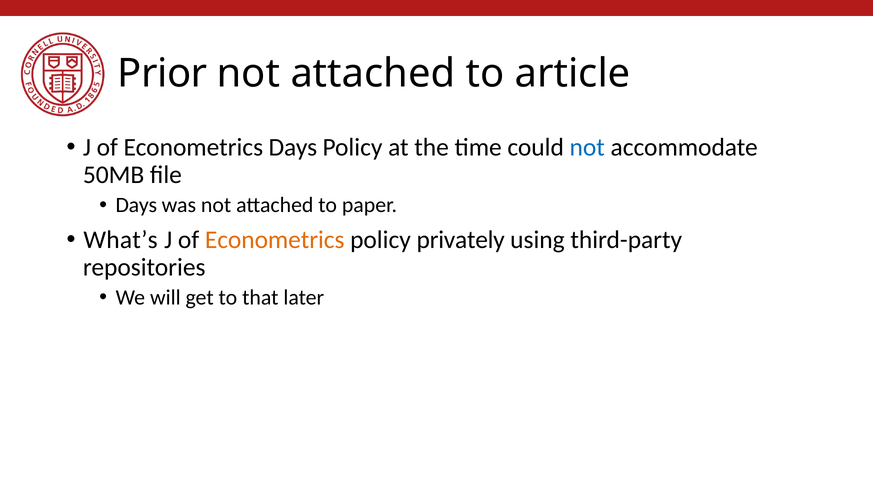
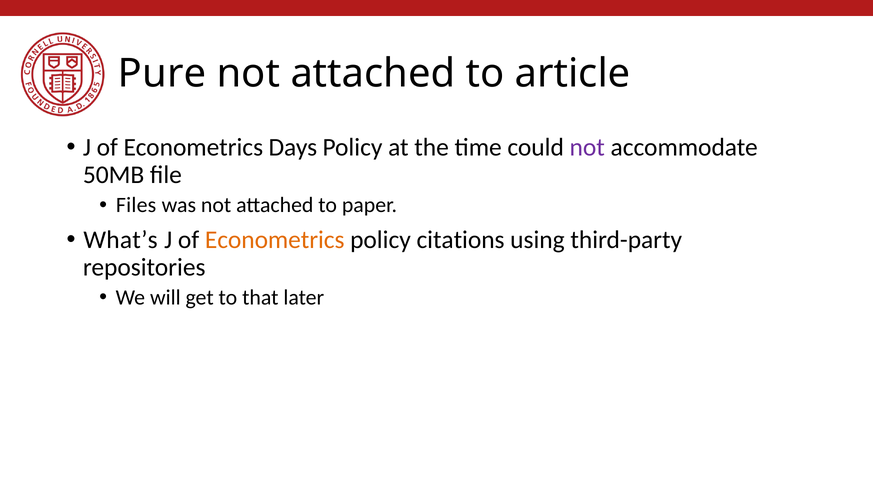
Prior: Prior -> Pure
not at (587, 148) colour: blue -> purple
Days at (136, 205): Days -> Files
privately: privately -> citations
